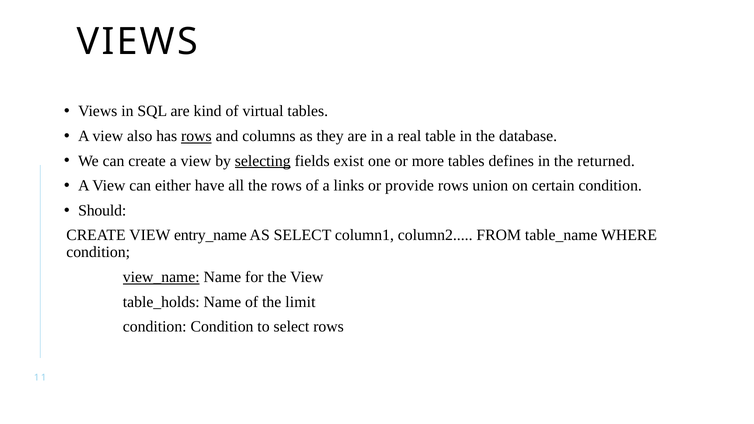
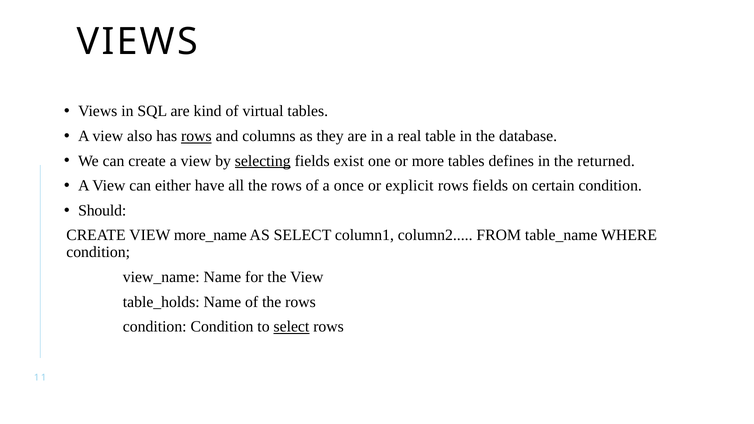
links: links -> once
provide: provide -> explicit
rows union: union -> fields
entry_name: entry_name -> more_name
view_name underline: present -> none
of the limit: limit -> rows
select at (291, 327) underline: none -> present
